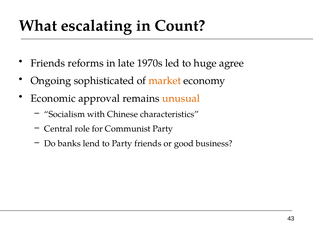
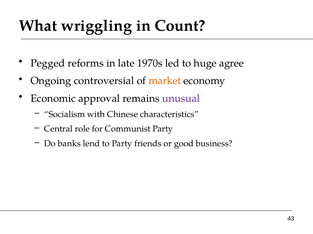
escalating: escalating -> wriggling
Friends at (48, 63): Friends -> Pegged
sophisticated: sophisticated -> controversial
unusual colour: orange -> purple
